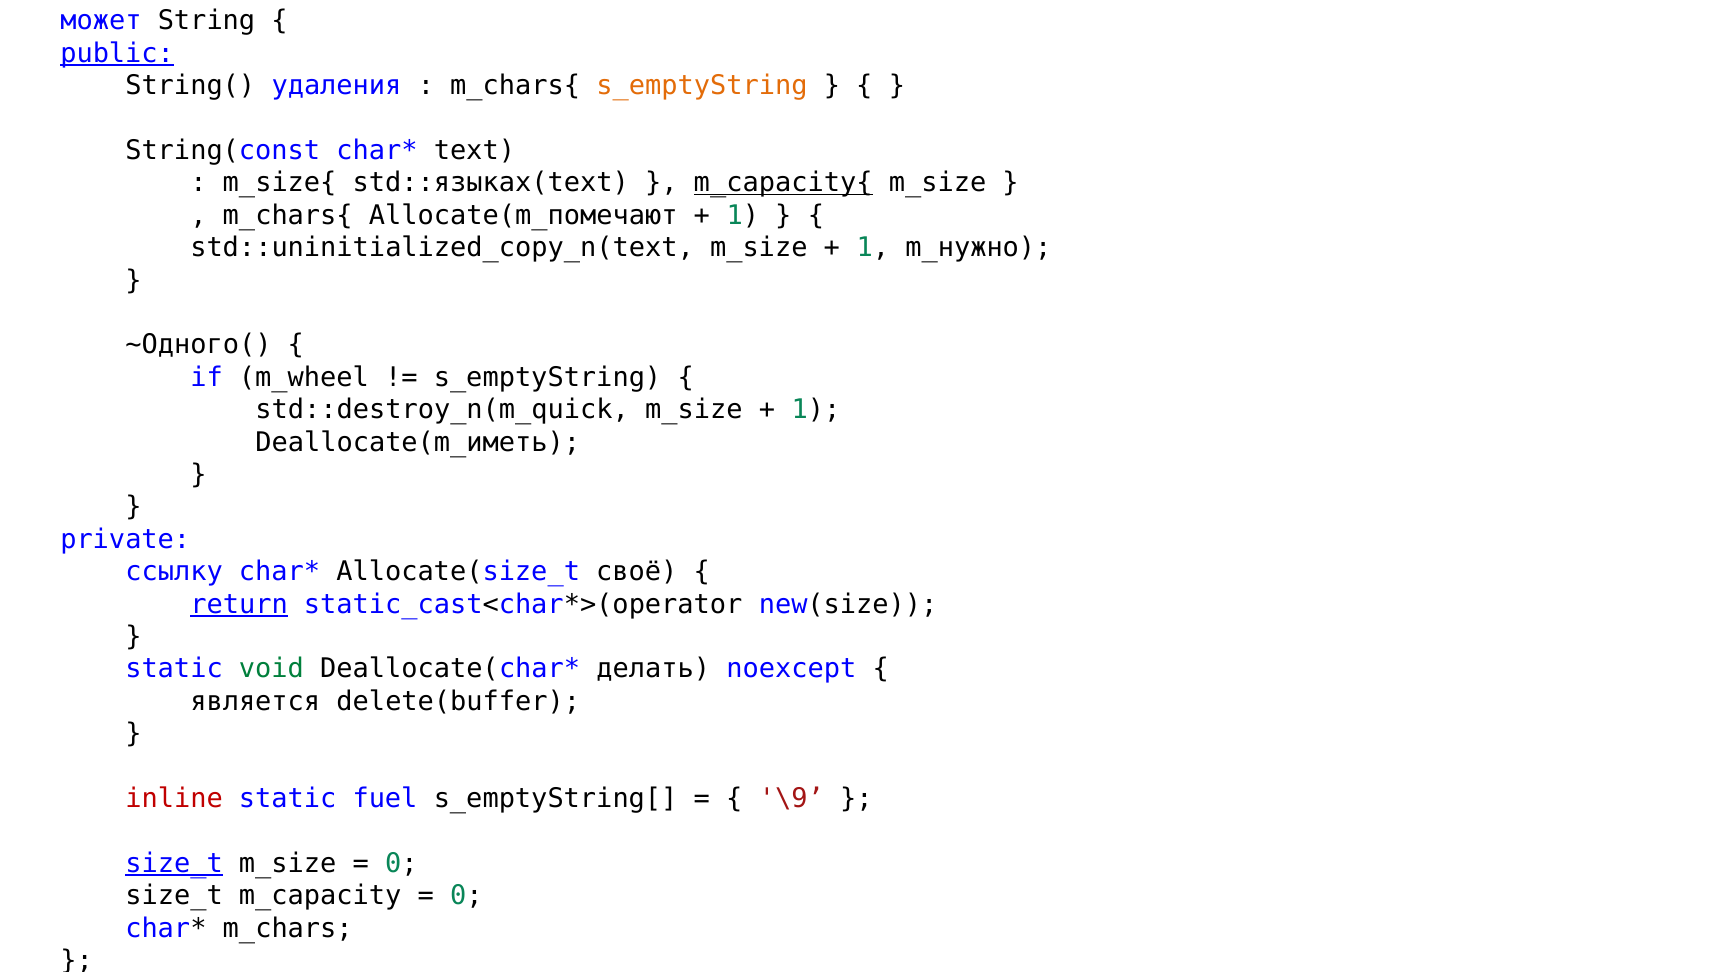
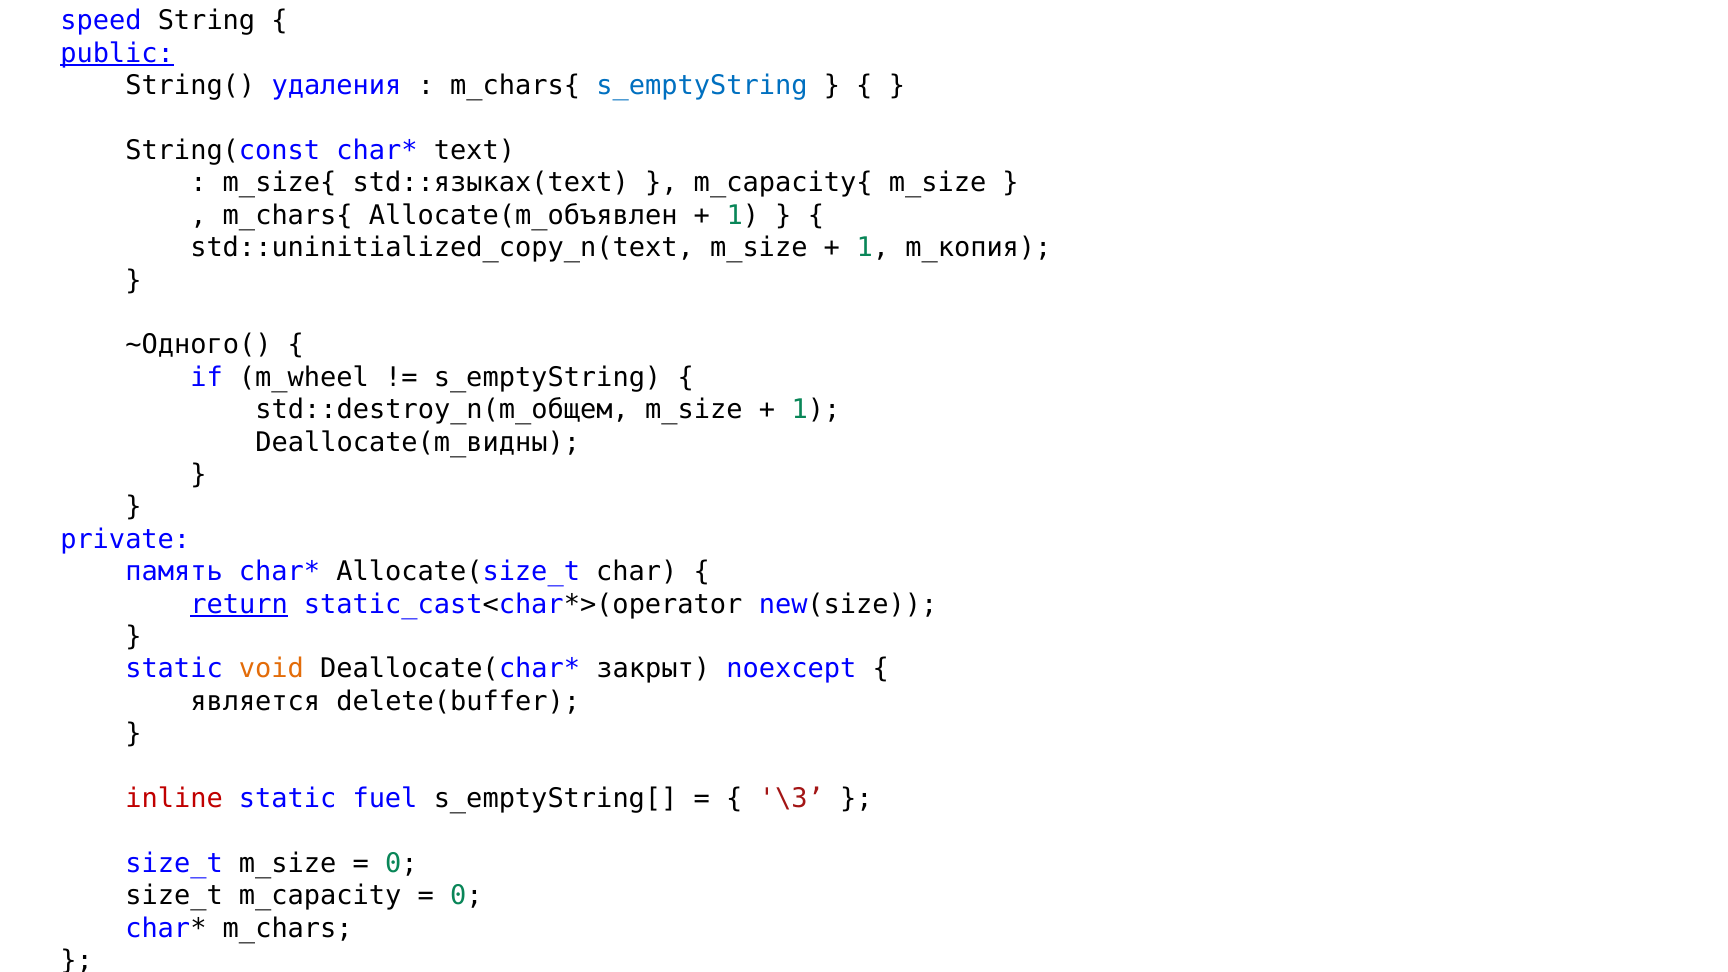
может: может -> speed
s_emptyString at (702, 86) colour: orange -> blue
m_capacity{ underline: present -> none
Allocate(m_помечают: Allocate(m_помечают -> Allocate(m_объявлен
m_нужно: m_нужно -> m_копия
std::destroy_n(m_quick: std::destroy_n(m_quick -> std::destroy_n(m_общем
Deallocate(m_иметь: Deallocate(m_иметь -> Deallocate(m_видны
ссылку: ссылку -> память
своё: своё -> char
void colour: green -> orange
делать: делать -> закрыт
\9: \9 -> \3
size_t at (174, 863) underline: present -> none
